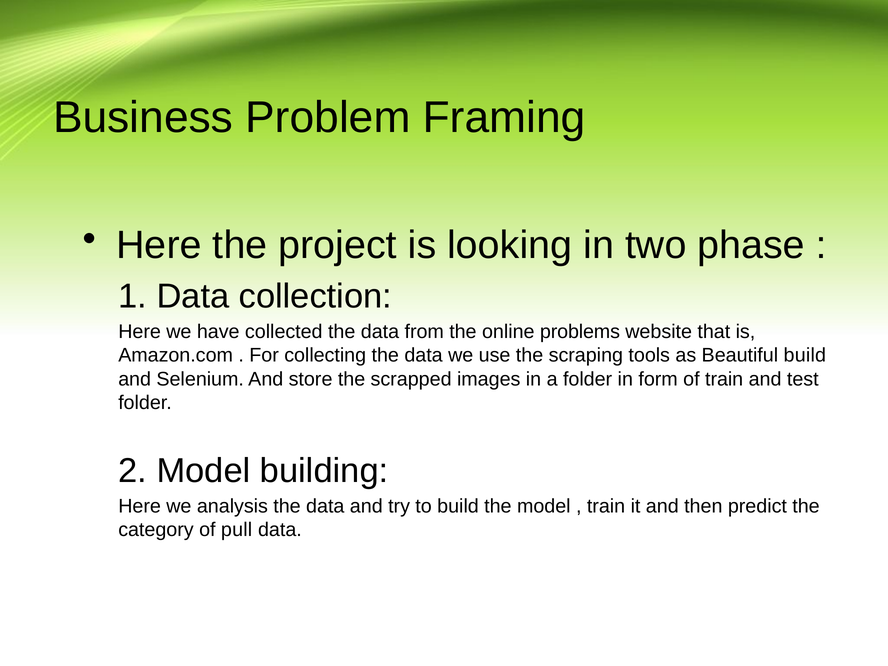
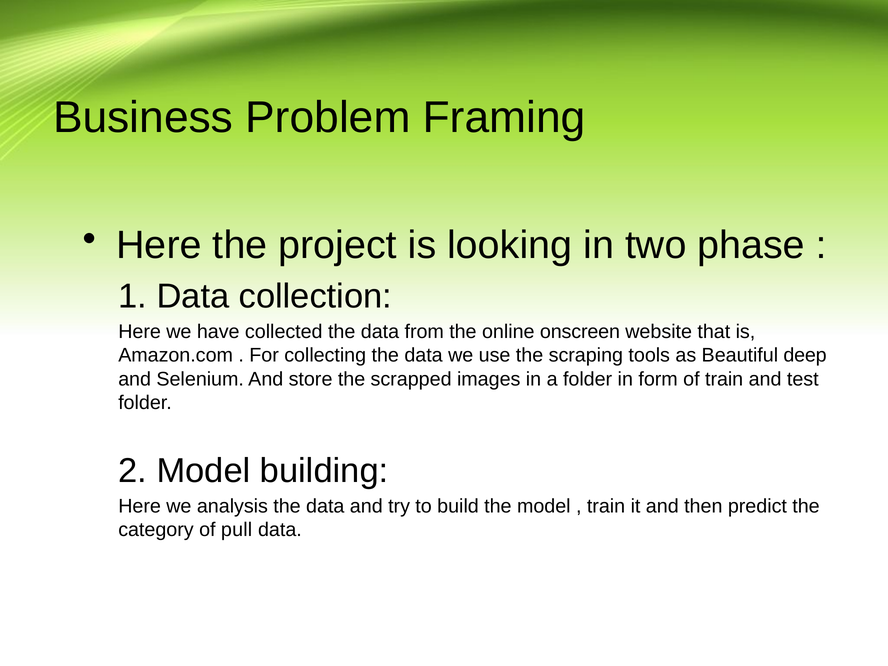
problems: problems -> onscreen
Beautiful build: build -> deep
